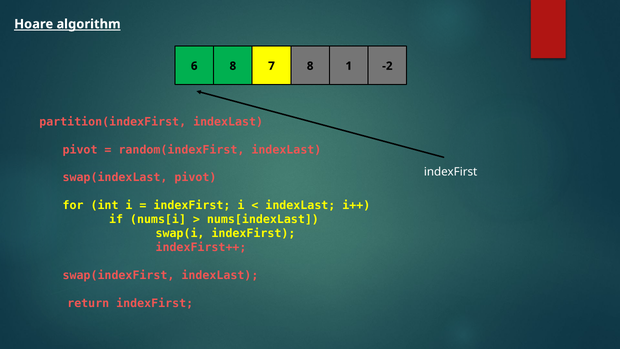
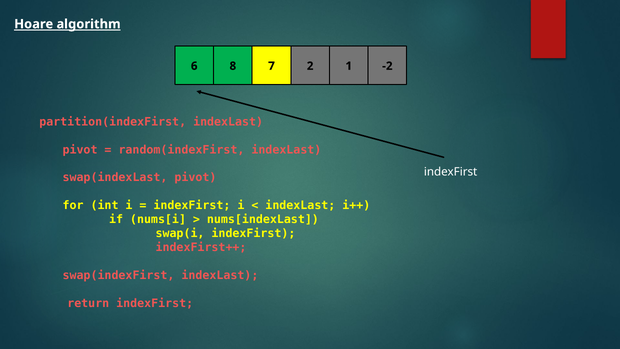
7 8: 8 -> 2
